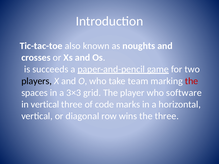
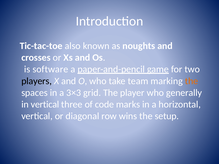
succeeds: succeeds -> software
the at (192, 81) colour: red -> orange
software: software -> generally
the three: three -> setup
